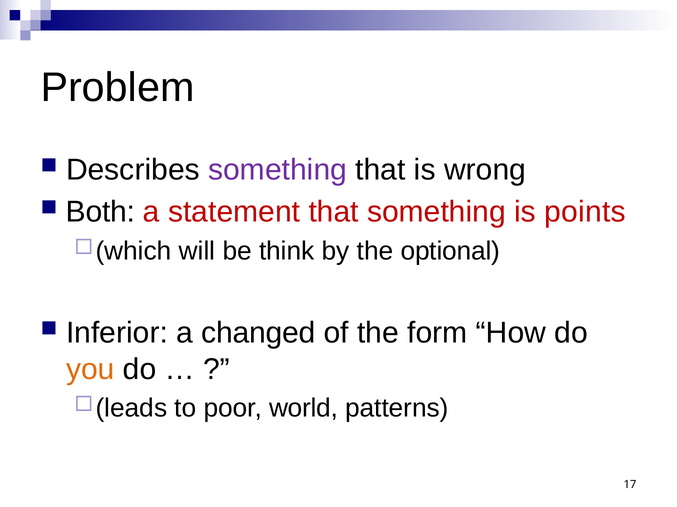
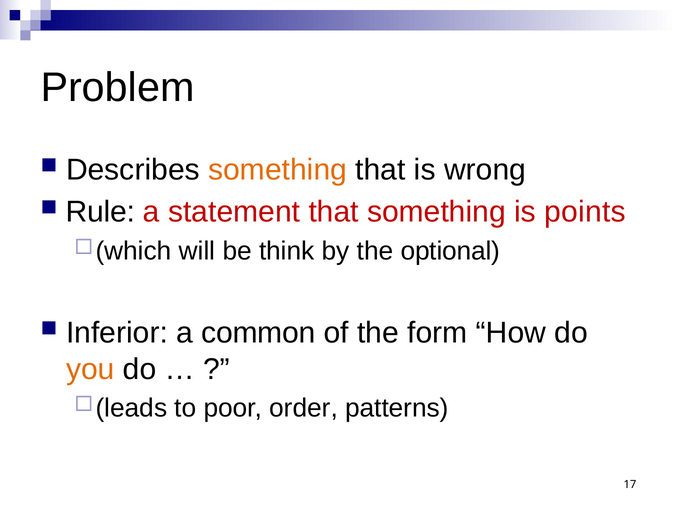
something at (278, 170) colour: purple -> orange
Both: Both -> Rule
changed: changed -> common
world: world -> order
